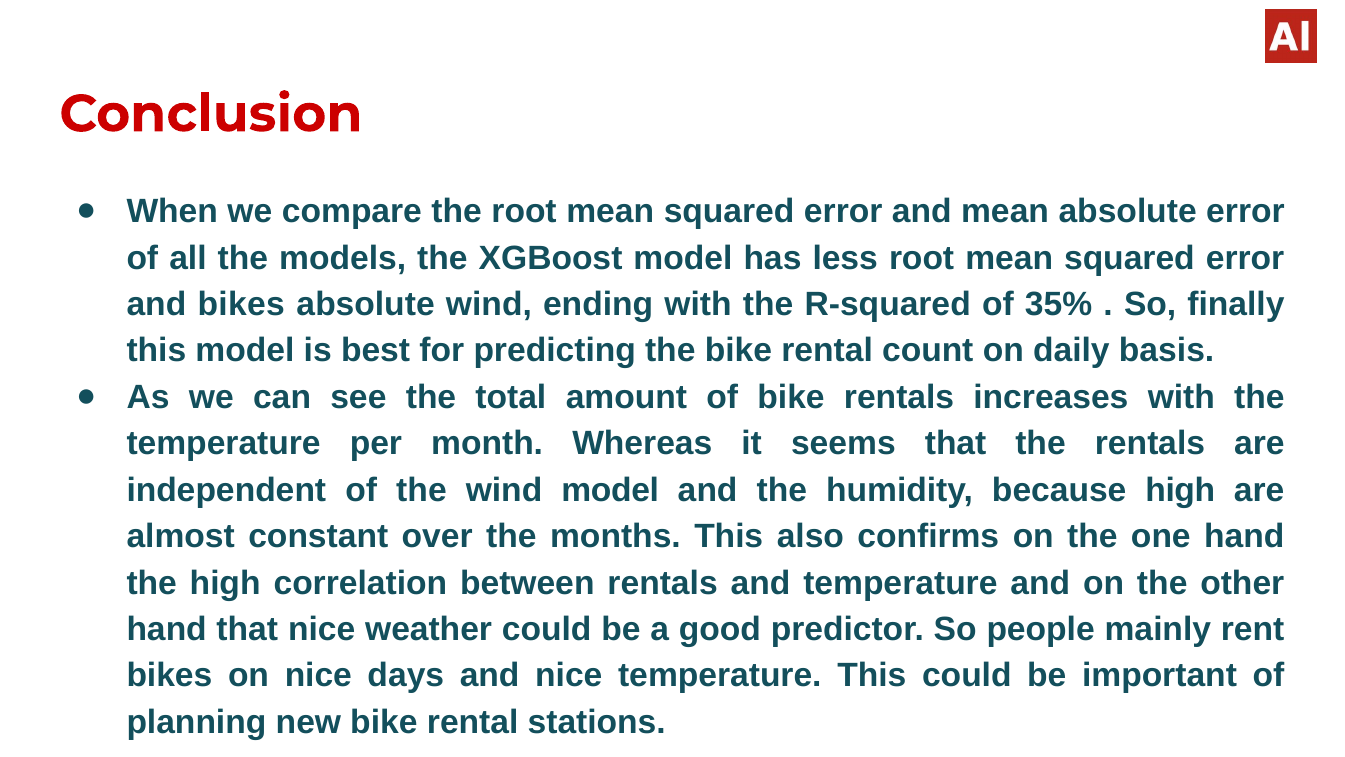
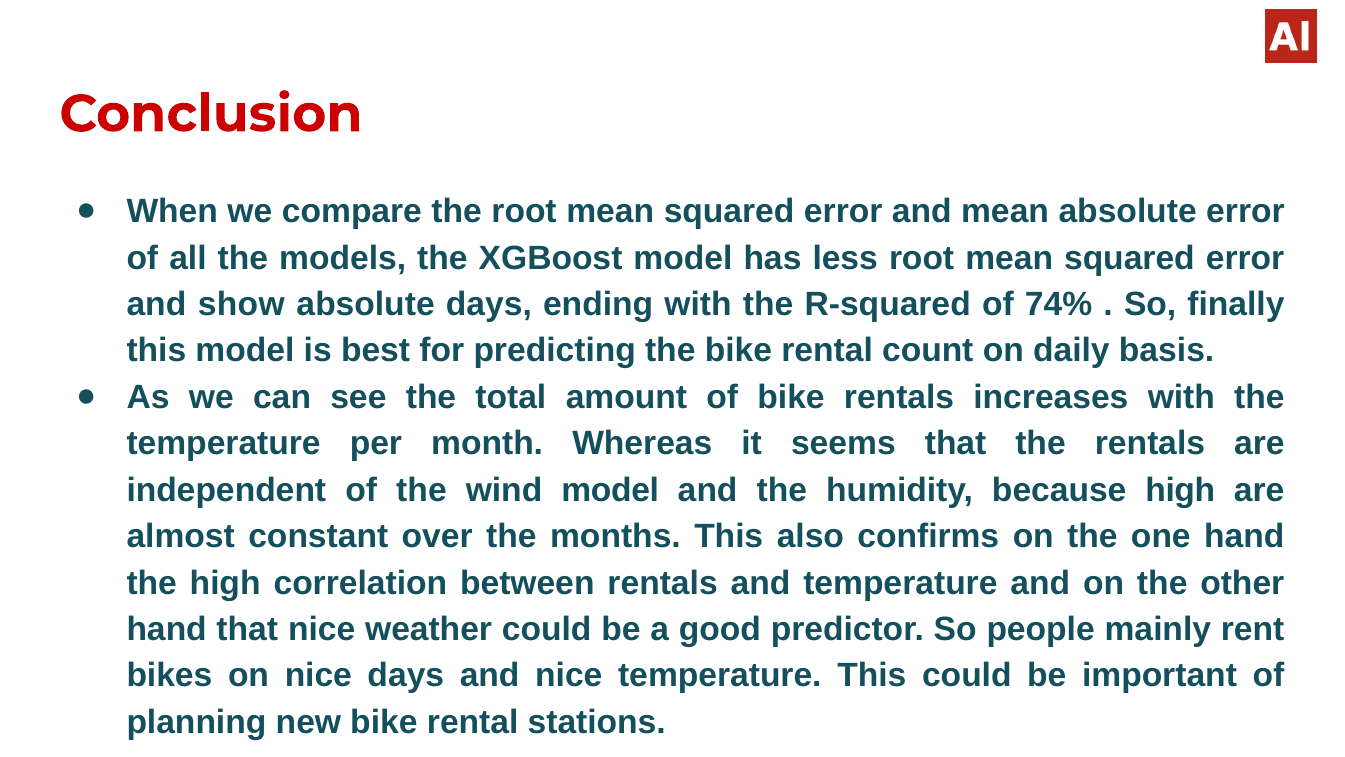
and bikes: bikes -> show
absolute wind: wind -> days
35%: 35% -> 74%
